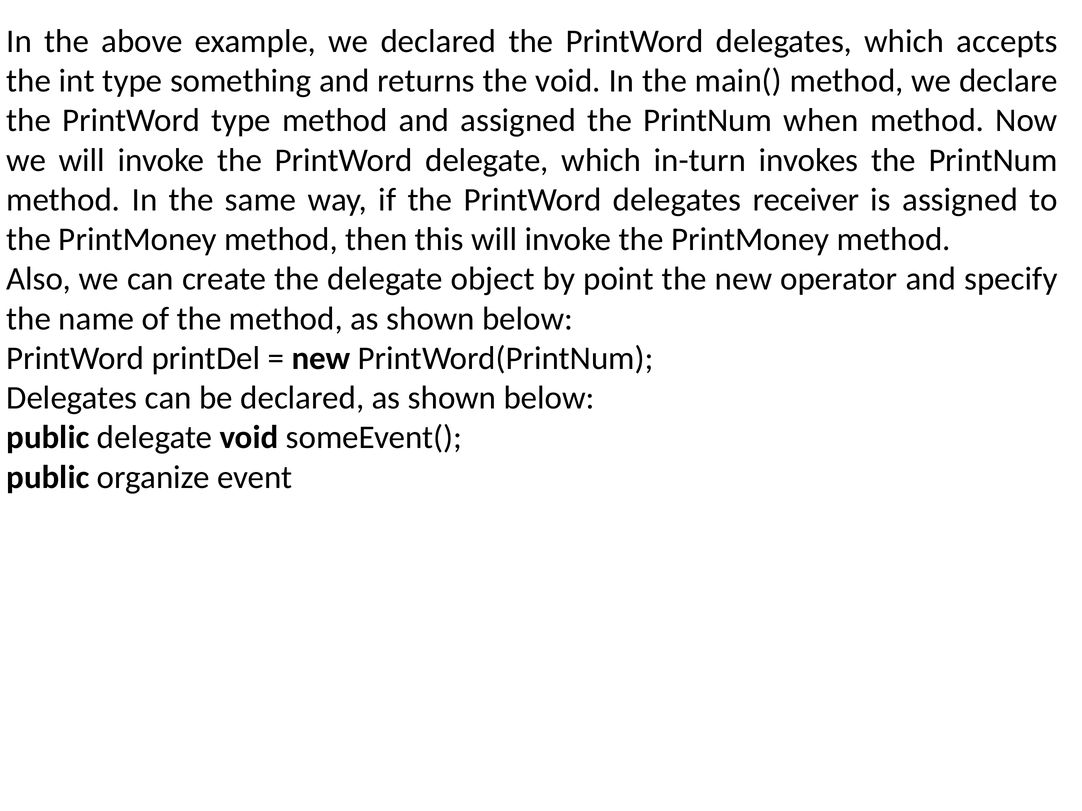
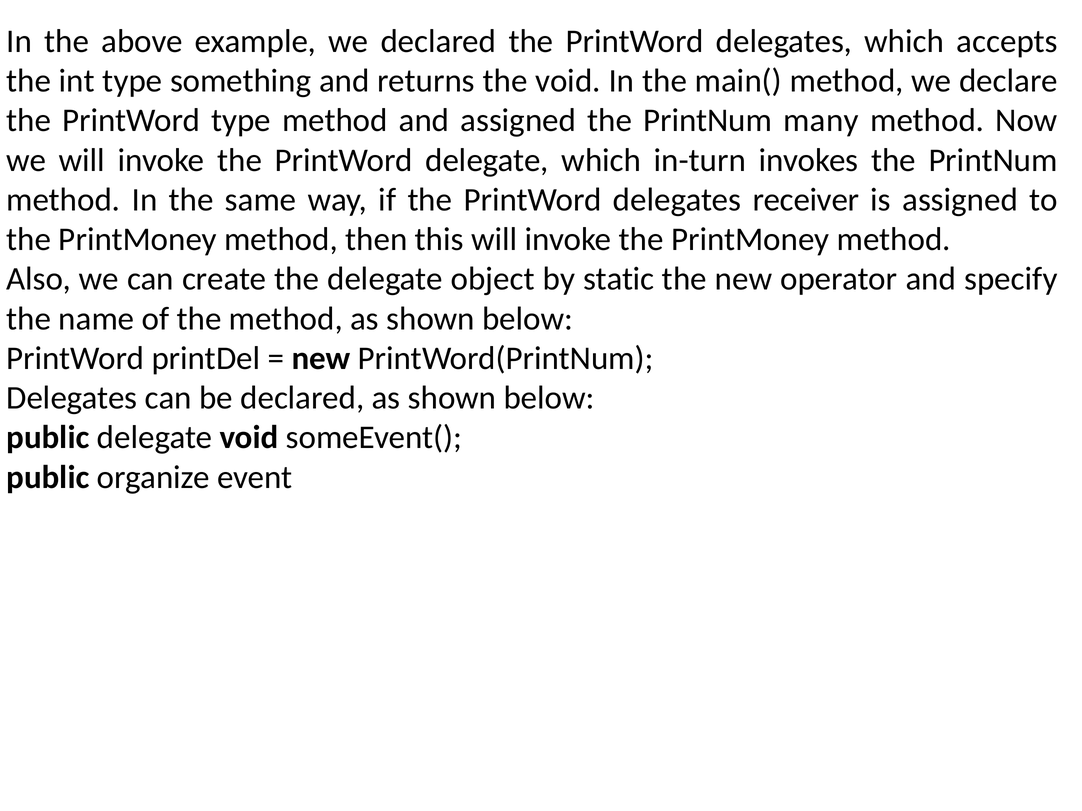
when: when -> many
point: point -> static
